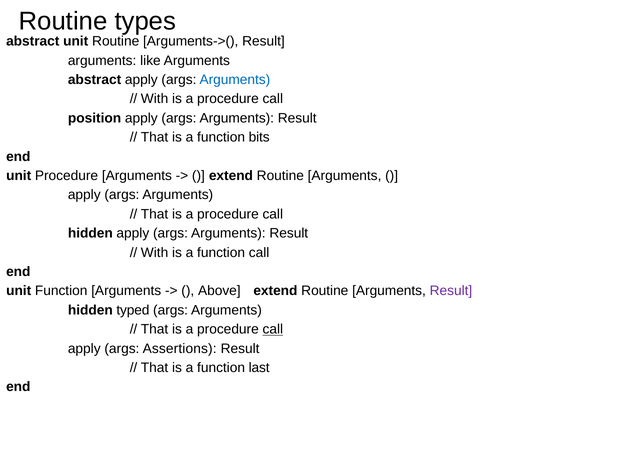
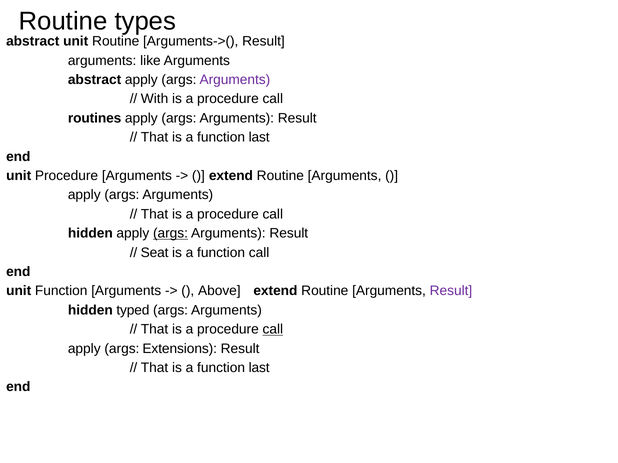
Arguments at (235, 80) colour: blue -> purple
position: position -> routines
bits at (259, 137): bits -> last
args at (171, 234) underline: none -> present
With at (155, 253): With -> Seat
Assertions: Assertions -> Extensions
